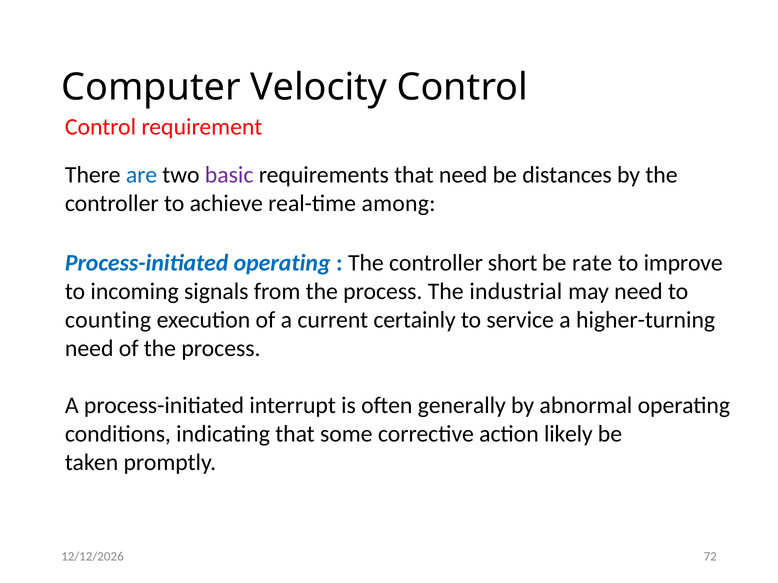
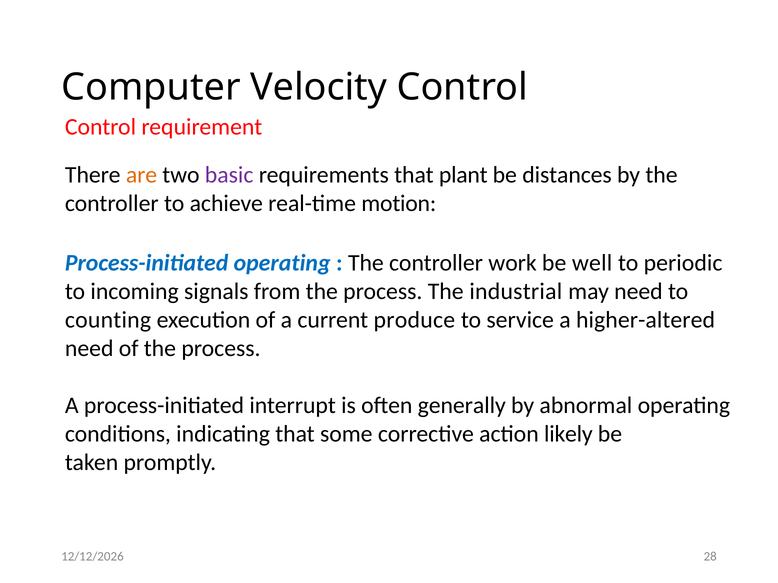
are colour: blue -> orange
that need: need -> plant
among: among -> motion
short: short -> work
rate: rate -> well
improve: improve -> periodic
certainly: certainly -> produce
higher-turning: higher-turning -> higher-altered
72: 72 -> 28
